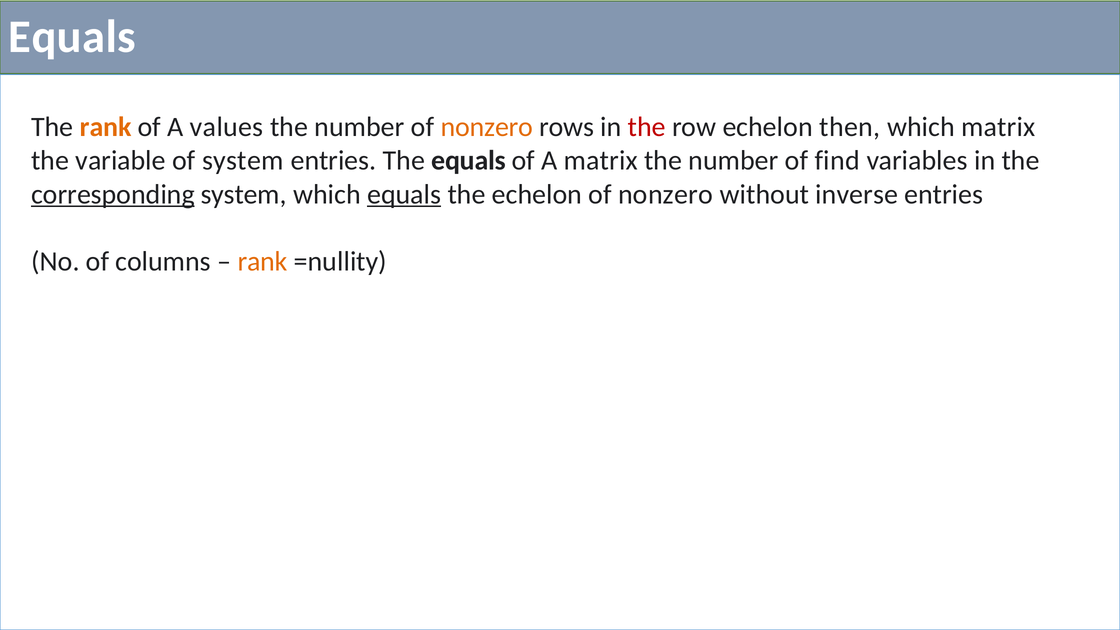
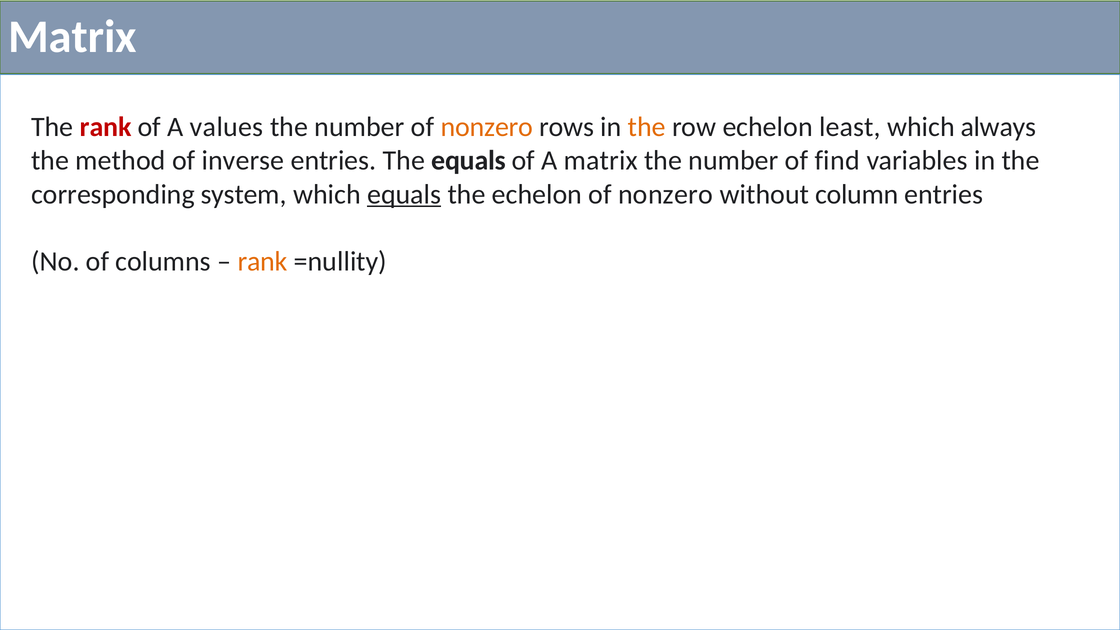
Equals at (72, 37): Equals -> Matrix
rank at (106, 127) colour: orange -> red
the at (647, 127) colour: red -> orange
then: then -> least
which matrix: matrix -> always
variable: variable -> method
of system: system -> inverse
corresponding underline: present -> none
inverse: inverse -> column
